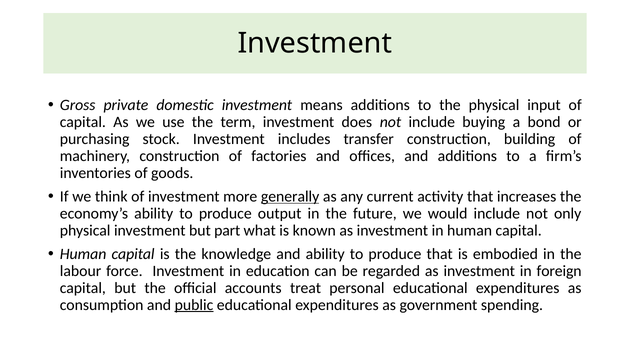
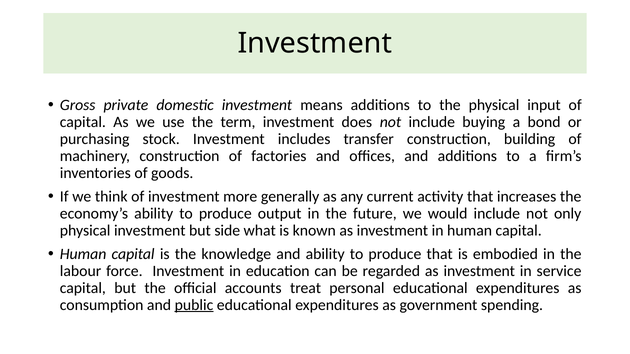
generally underline: present -> none
part: part -> side
foreign: foreign -> service
